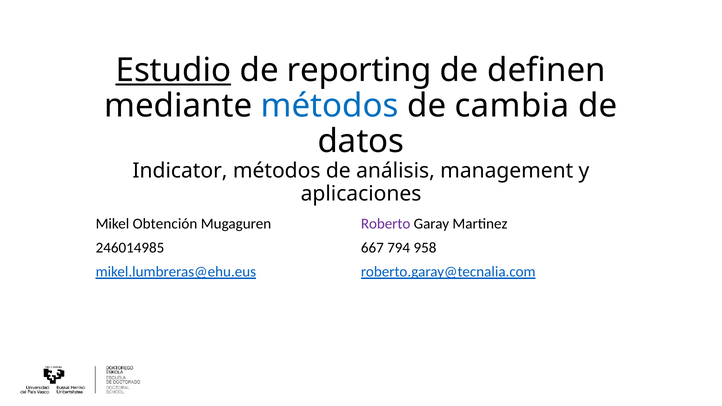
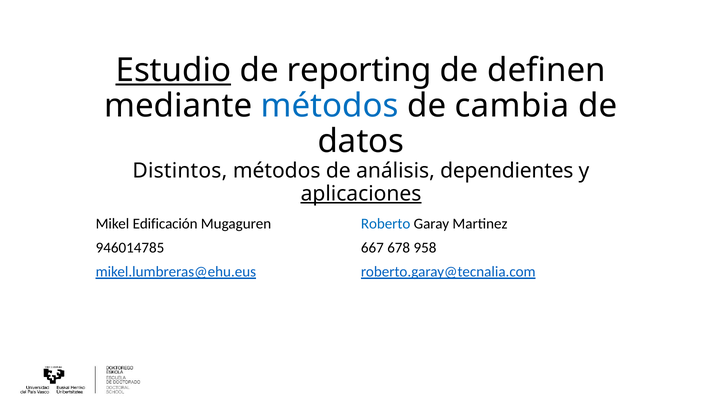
Indicator: Indicator -> Distintos
management: management -> dependientes
aplicaciones underline: none -> present
Obtención: Obtención -> Edificación
Roberto colour: purple -> blue
246014985: 246014985 -> 946014785
794: 794 -> 678
